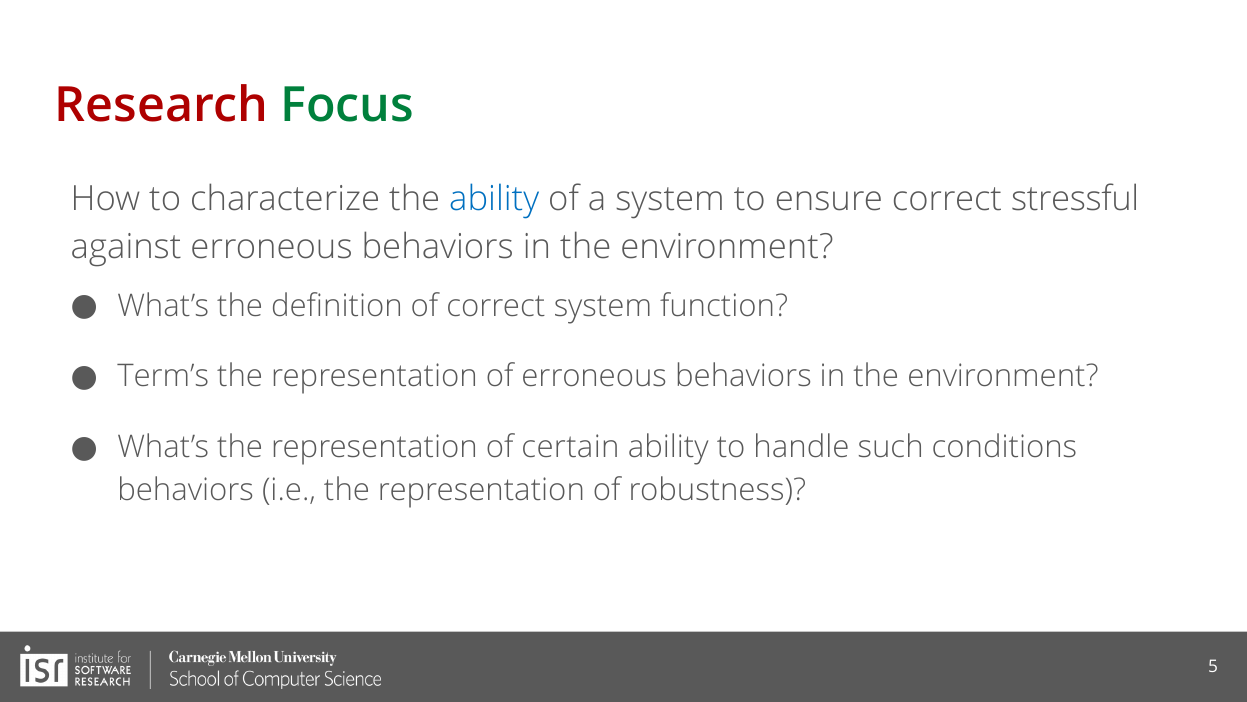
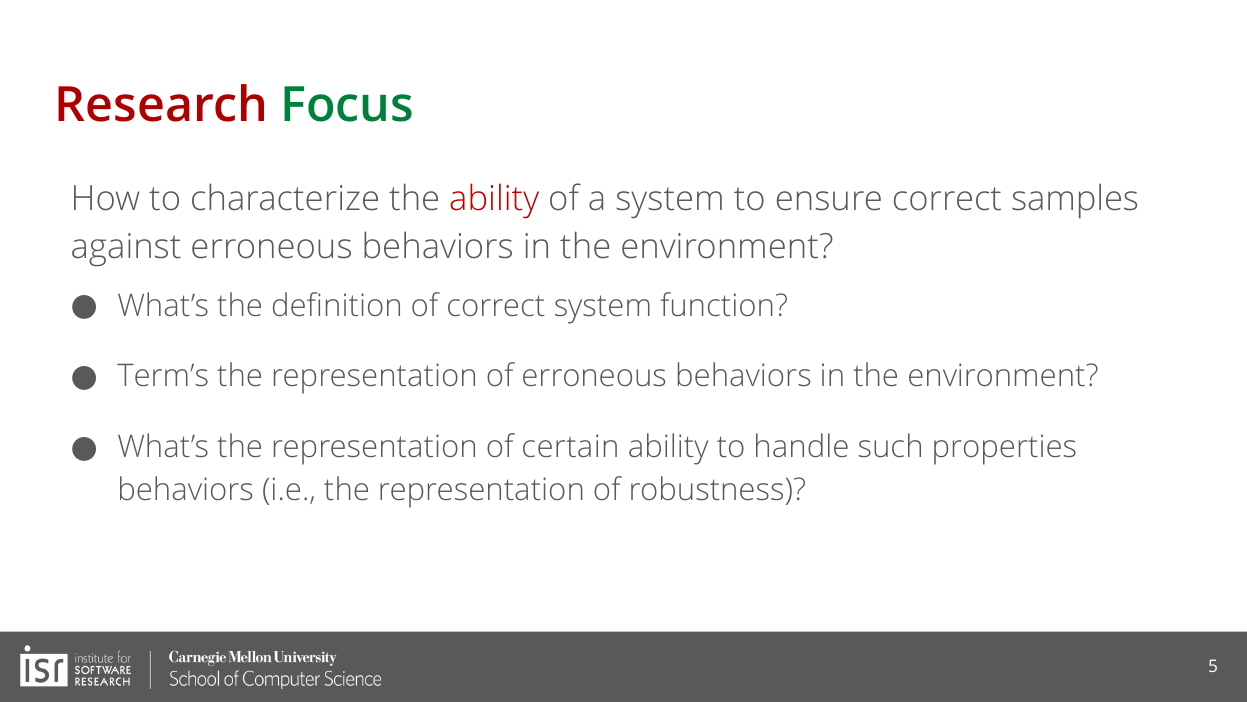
ability at (494, 199) colour: blue -> red
stressful: stressful -> samples
conditions: conditions -> properties
